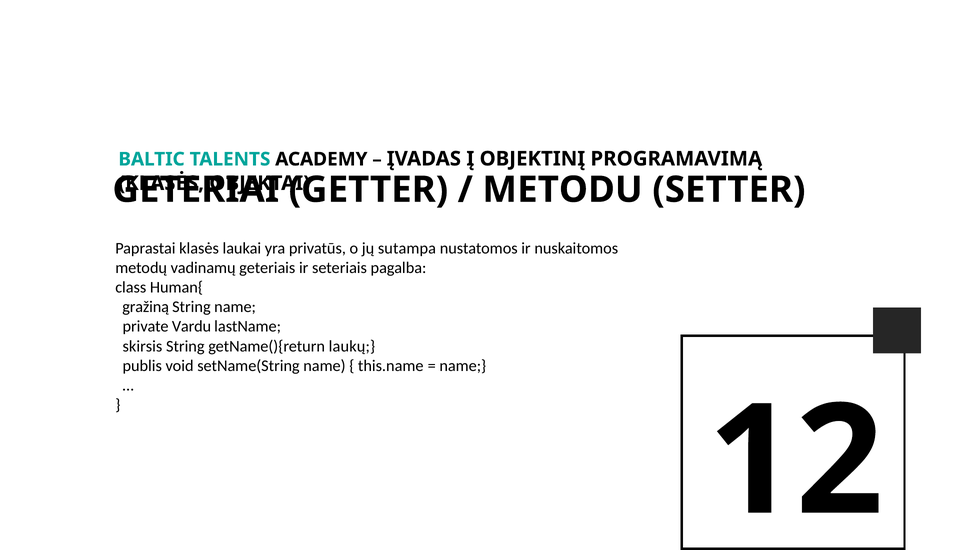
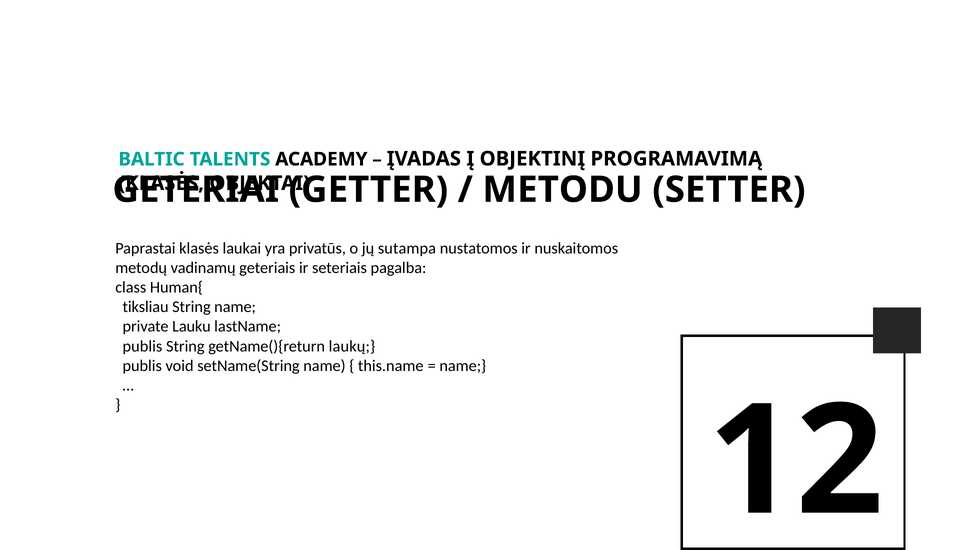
gražiną: gražiną -> tiksliau
Vardu: Vardu -> Lauku
skirsis at (142, 346): skirsis -> publis
